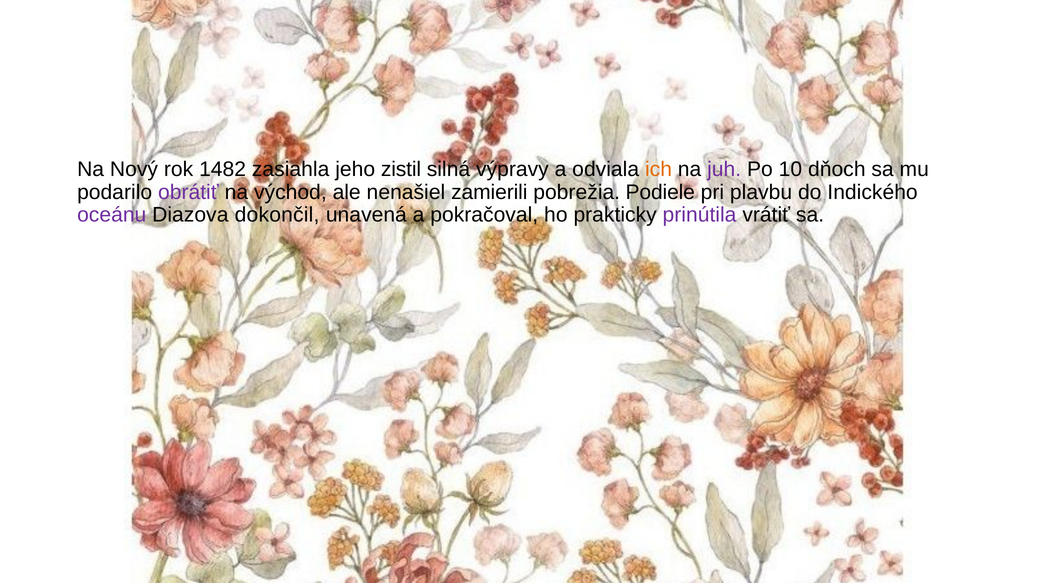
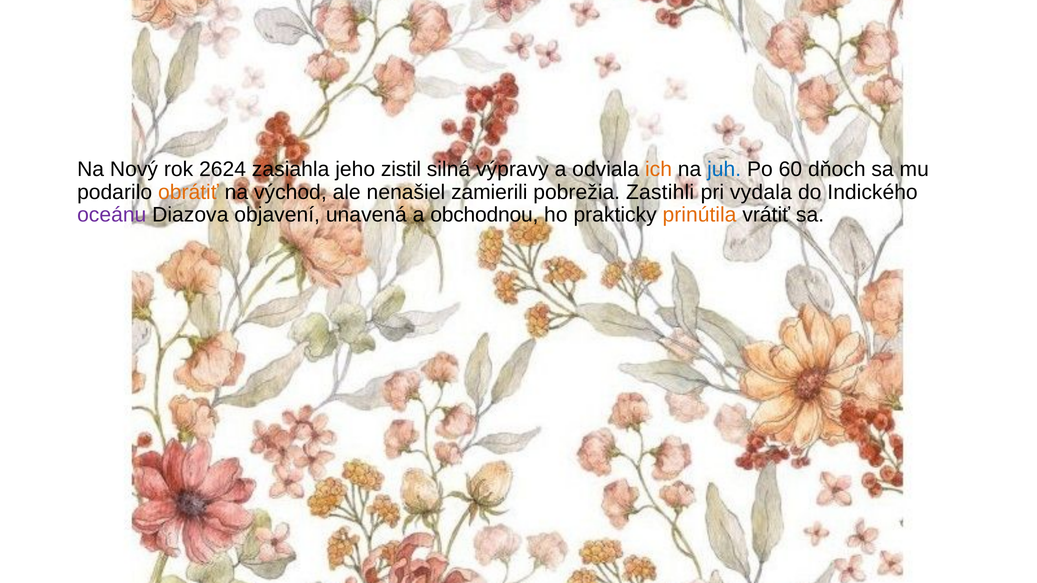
1482: 1482 -> 2624
juh colour: purple -> blue
10: 10 -> 60
obrátiť colour: purple -> orange
Podiele: Podiele -> Zastihli
plavbu: plavbu -> vydala
dokončil: dokončil -> objavení
pokračoval: pokračoval -> obchodnou
prinútila colour: purple -> orange
